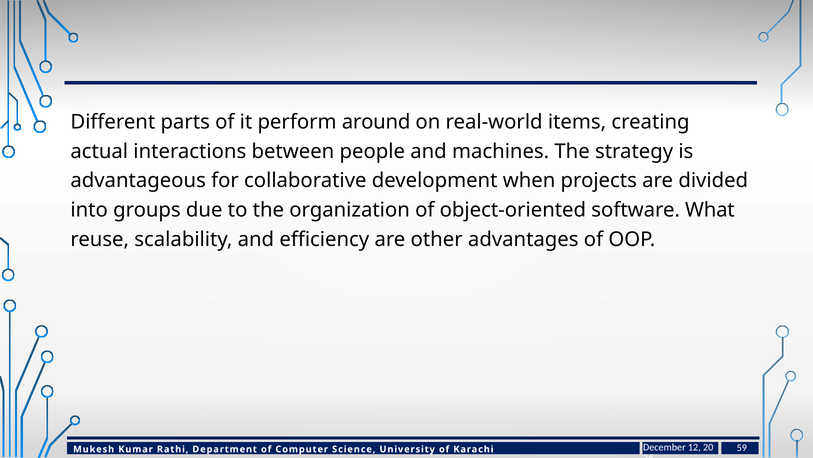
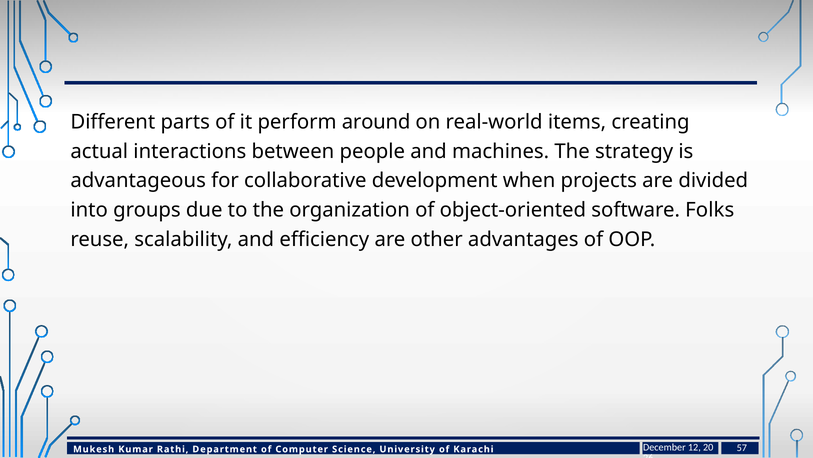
What: What -> Folks
59: 59 -> 57
